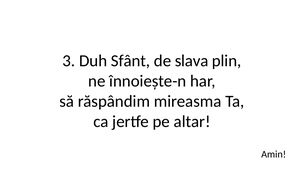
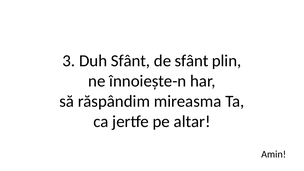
de slava: slava -> sfânt
